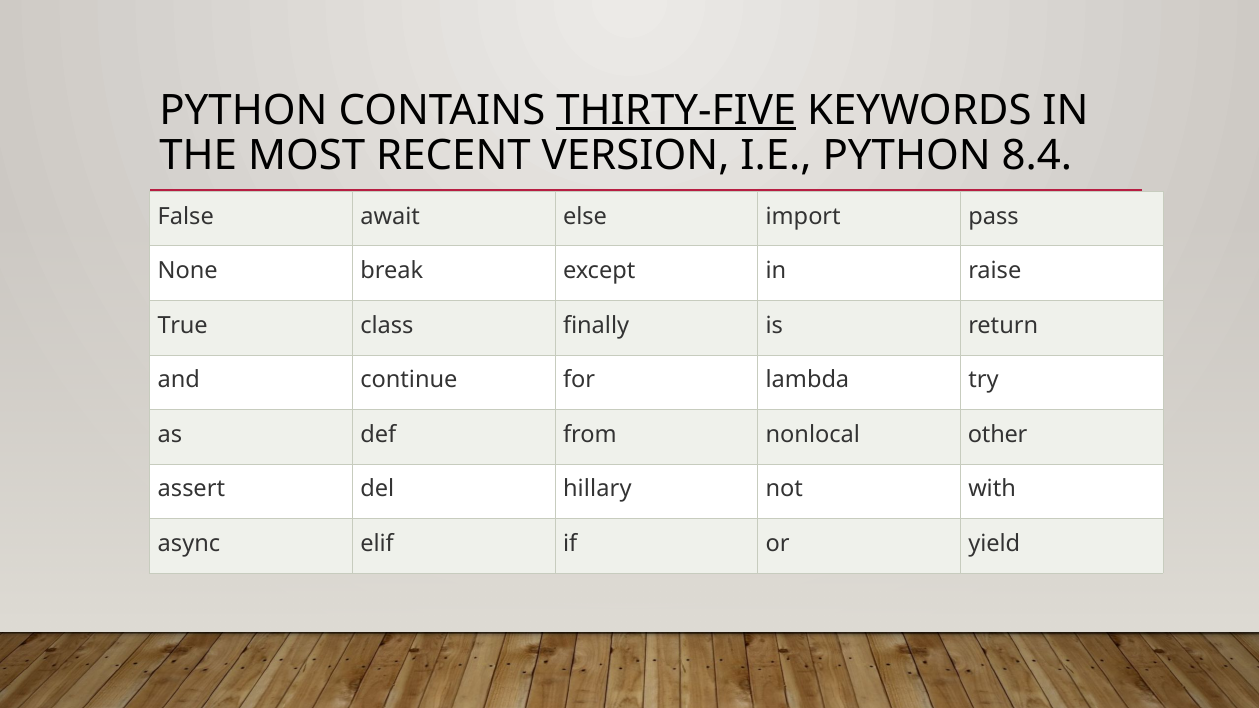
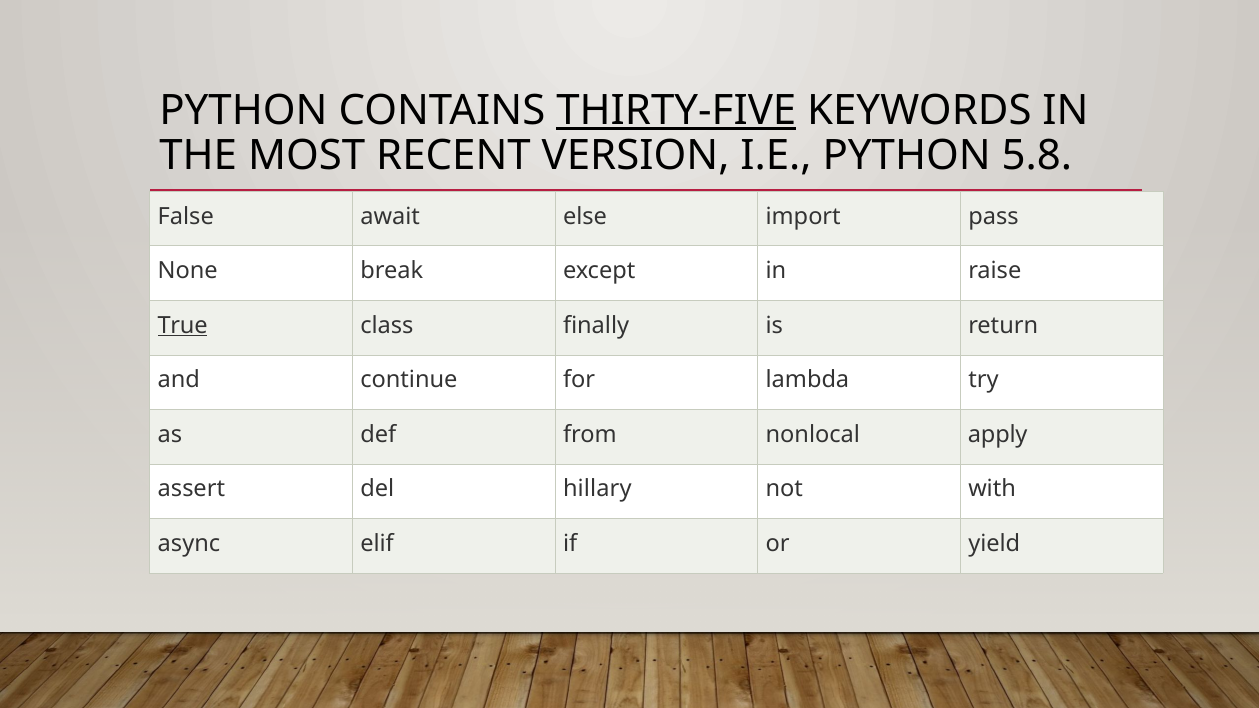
8.4: 8.4 -> 5.8
True underline: none -> present
other: other -> apply
